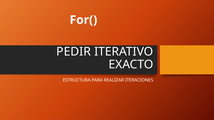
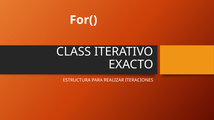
PEDIR: PEDIR -> CLASS
